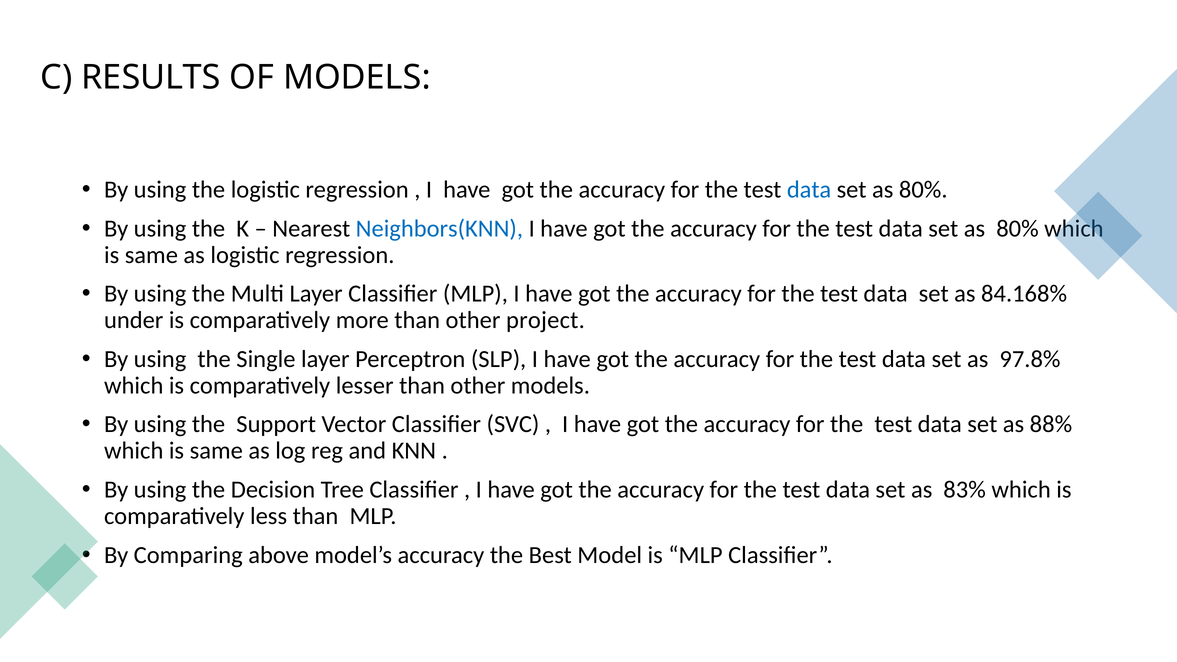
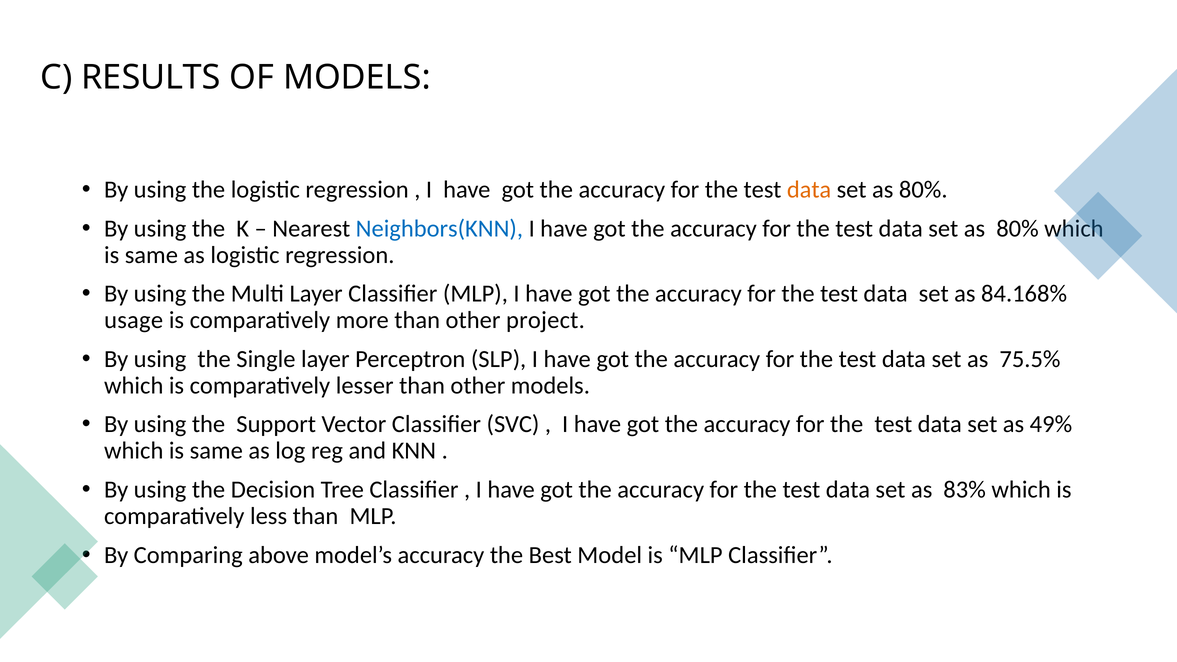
data at (809, 190) colour: blue -> orange
under: under -> usage
97.8%: 97.8% -> 75.5%
88%: 88% -> 49%
